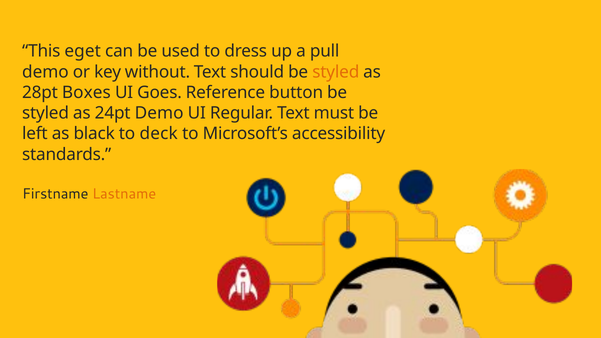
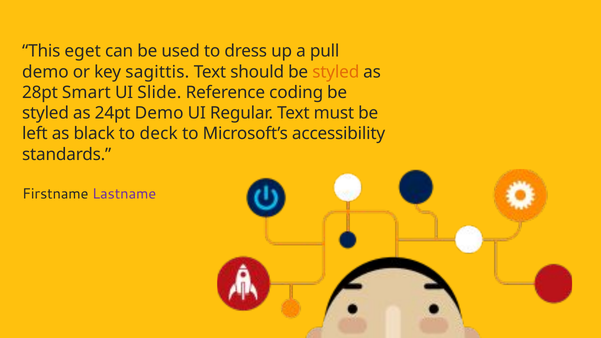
without: without -> sagittis
Boxes: Boxes -> Smart
Goes: Goes -> Slide
button: button -> coding
Lastname colour: orange -> purple
